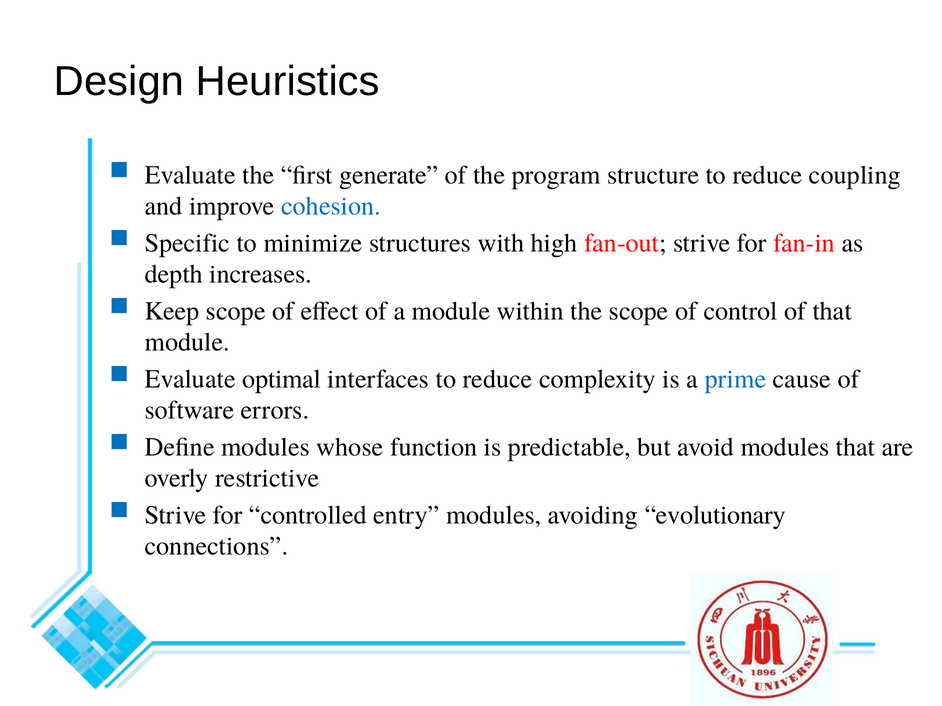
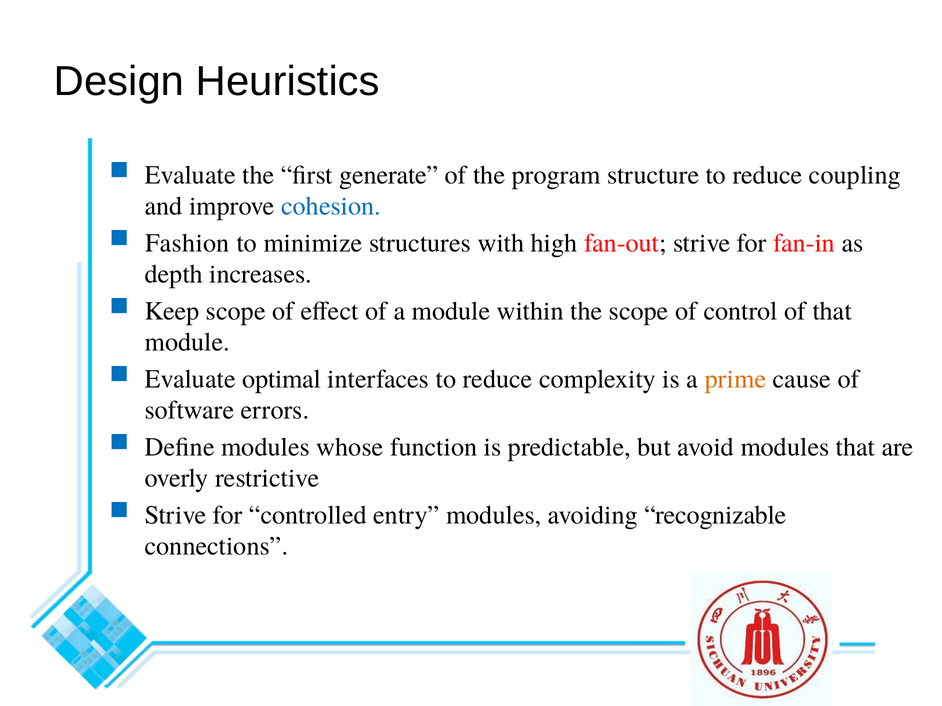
Specific: Specific -> Fashion
prime colour: blue -> orange
evolutionary: evolutionary -> recognizable
